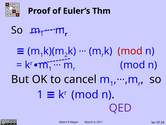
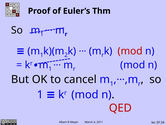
QED colour: purple -> red
